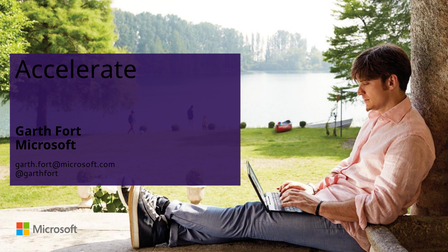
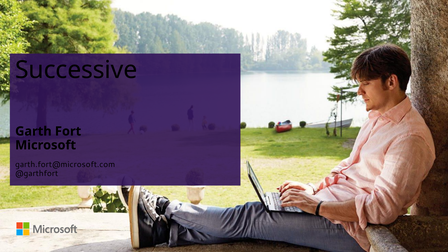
Accelerate: Accelerate -> Successive
